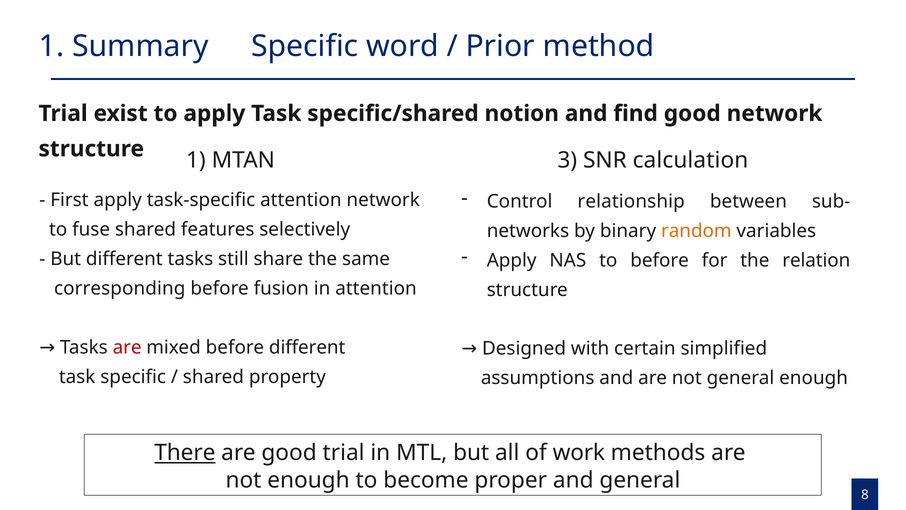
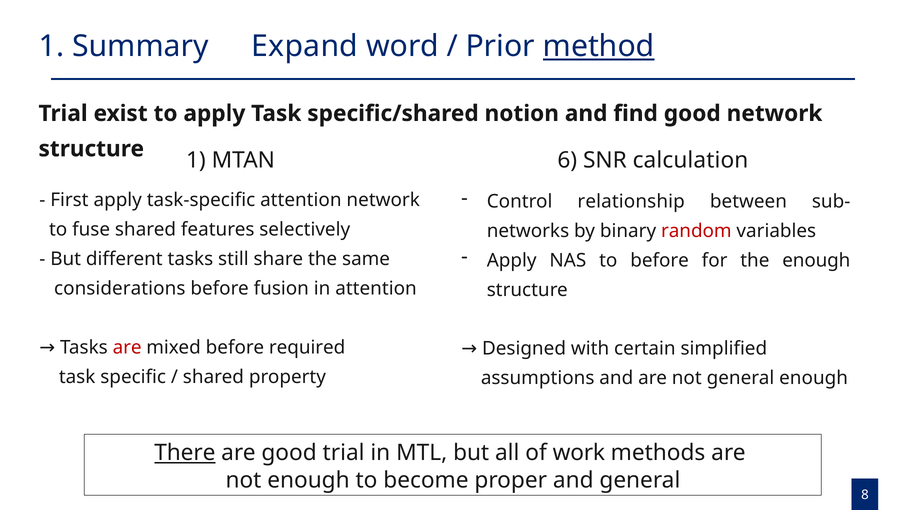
Specific at (305, 46): Specific -> Expand
method underline: none -> present
3: 3 -> 6
random colour: orange -> red
the relation: relation -> enough
corresponding: corresponding -> considerations
before different: different -> required
